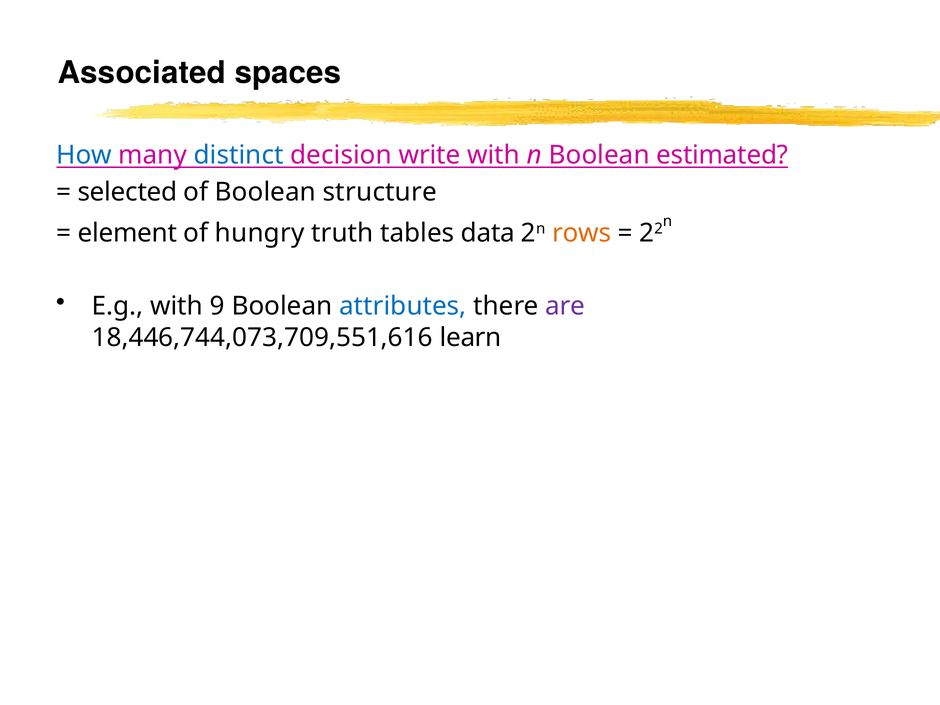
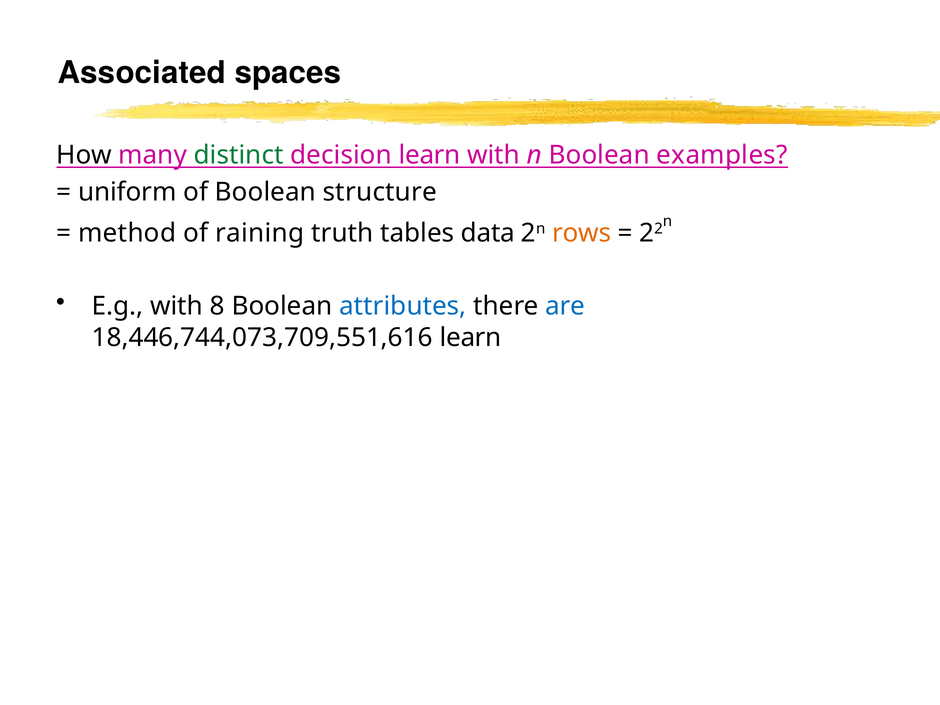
How colour: blue -> black
distinct colour: blue -> green
decision write: write -> learn
estimated: estimated -> examples
selected: selected -> uniform
element: element -> method
hungry: hungry -> raining
9: 9 -> 8
are colour: purple -> blue
